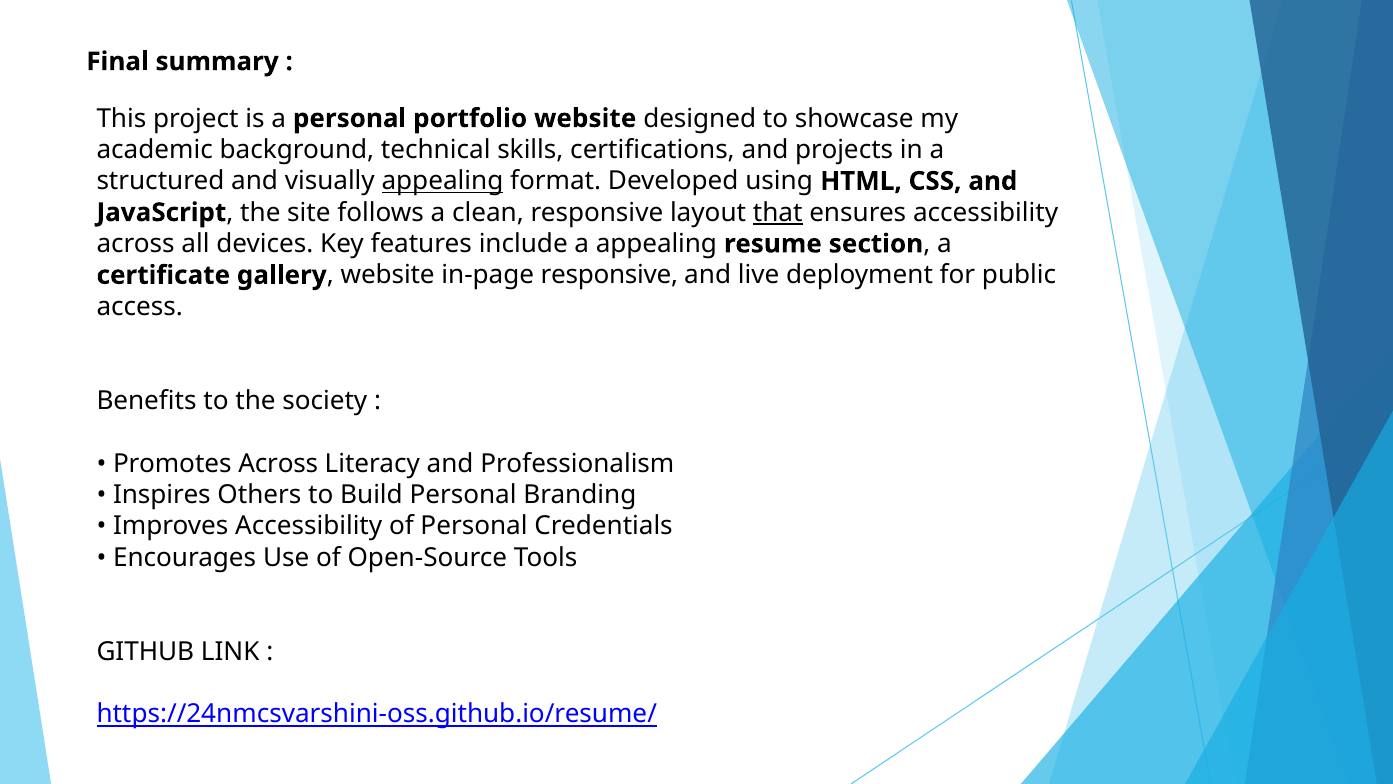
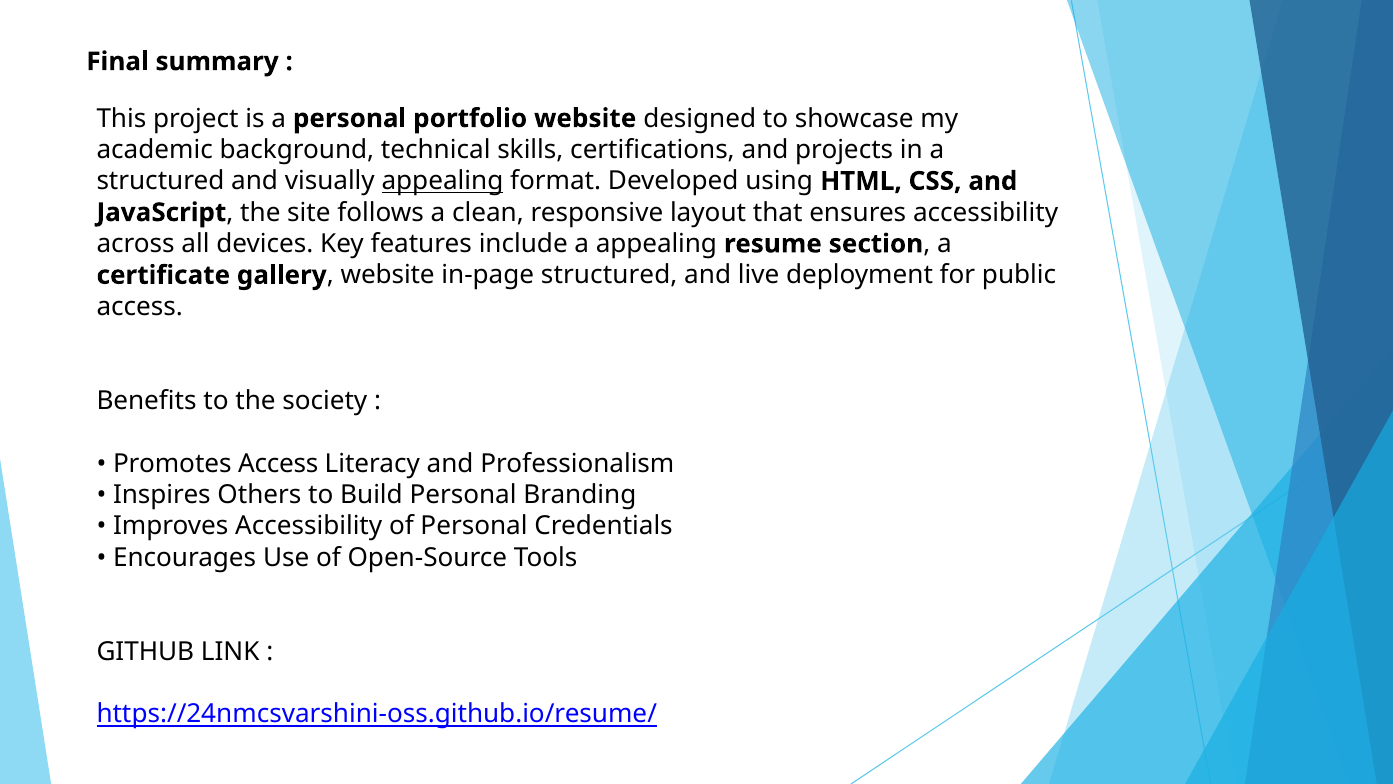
that underline: present -> none
in-page responsive: responsive -> structured
Promotes Across: Across -> Access
